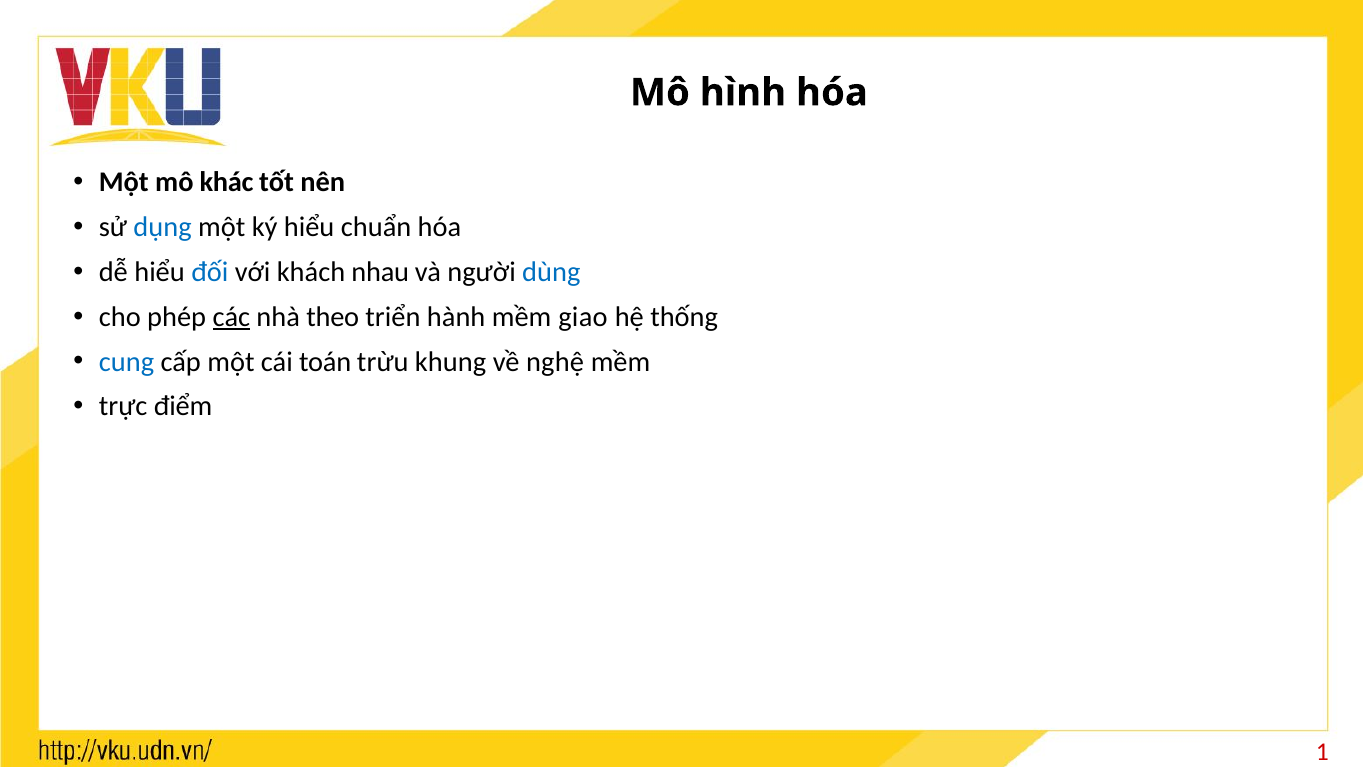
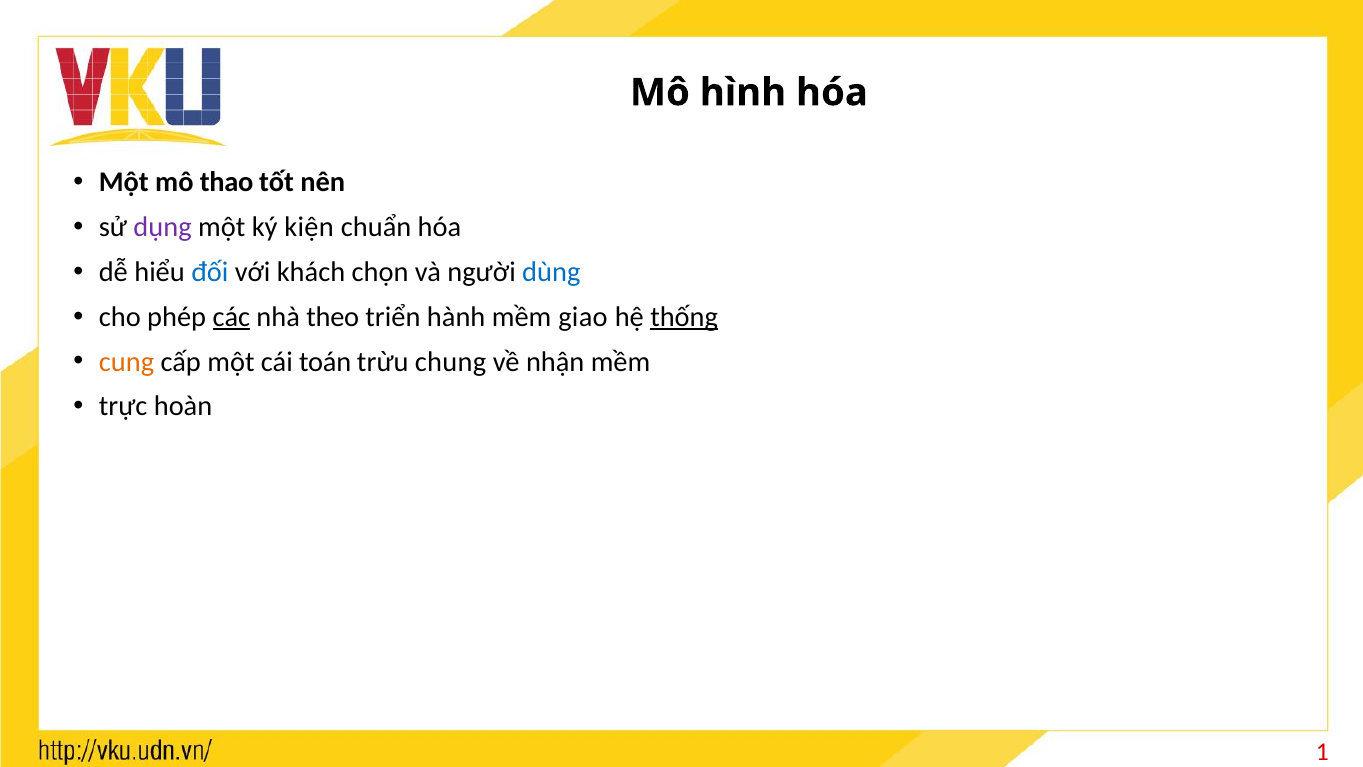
khác: khác -> thao
dụng colour: blue -> purple
ký hiểu: hiểu -> kiện
nhau: nhau -> chọn
thống underline: none -> present
cung colour: blue -> orange
khung: khung -> chung
nghệ: nghệ -> nhận
điểm: điểm -> hoàn
